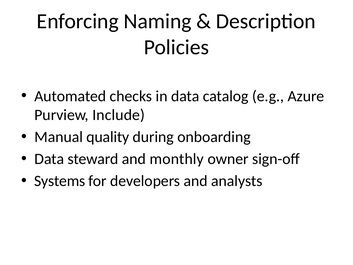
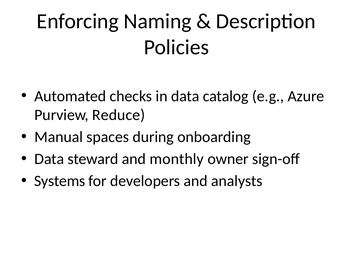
Include: Include -> Reduce
quality: quality -> spaces
